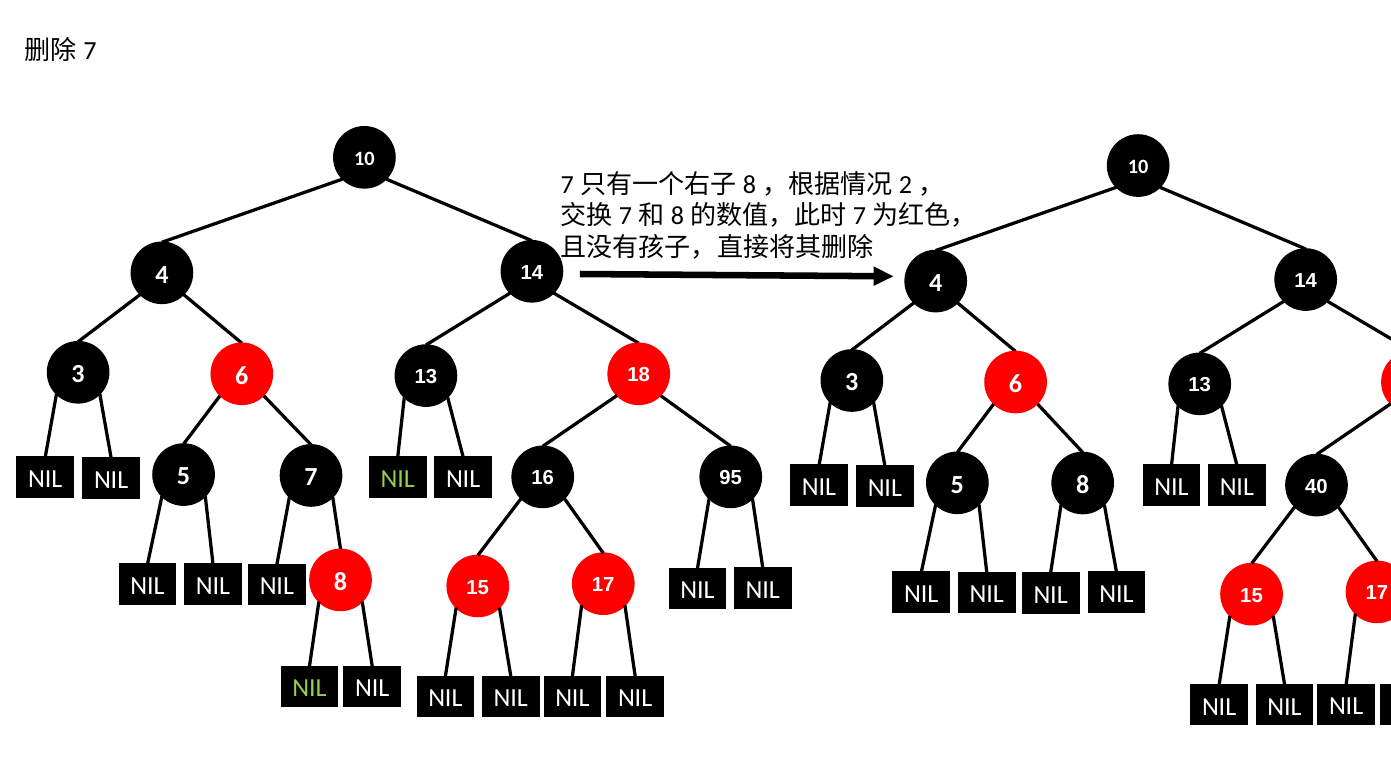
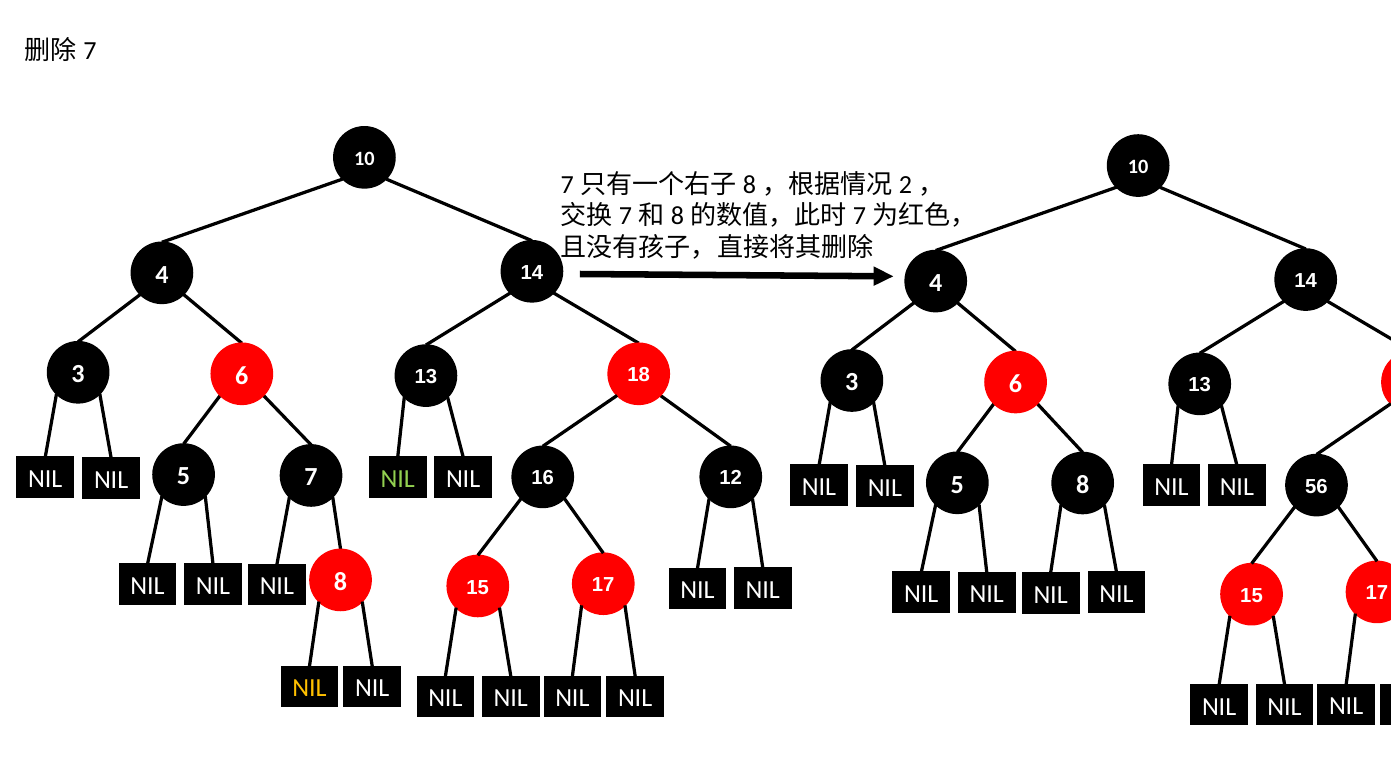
95: 95 -> 12
40: 40 -> 56
NIL at (309, 689) colour: light green -> yellow
